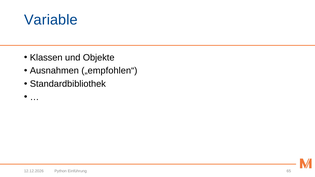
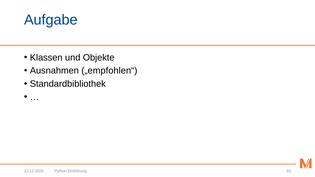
Variable: Variable -> Aufgabe
